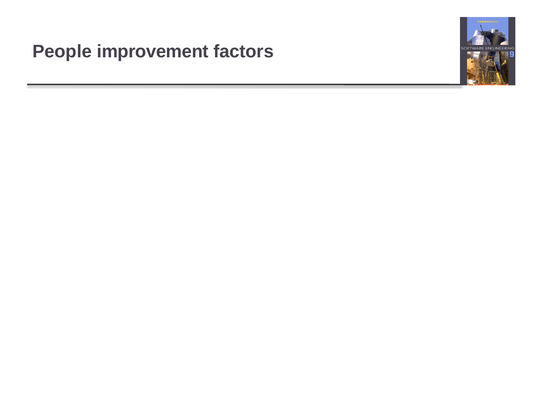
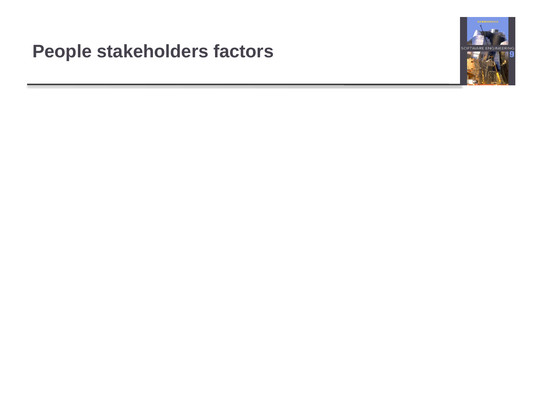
improvement: improvement -> stakeholders
